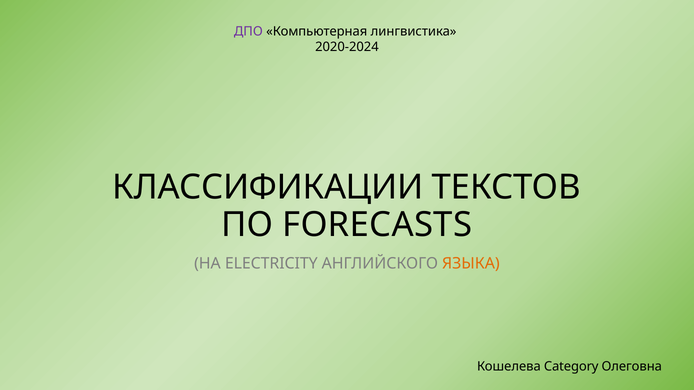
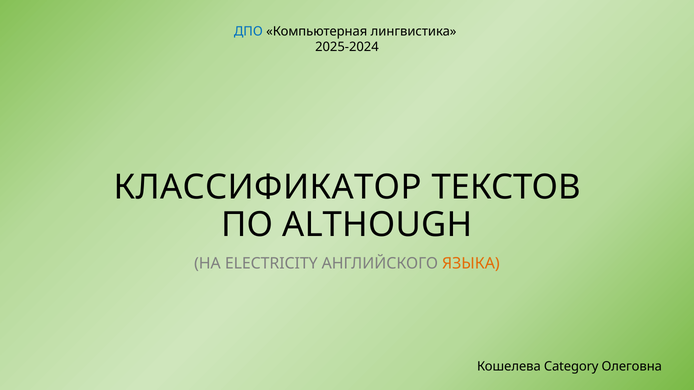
ДПО colour: purple -> blue
2020-2024: 2020-2024 -> 2025-2024
КЛАССИФИКАЦИИ: КЛАССИФИКАЦИИ -> КЛАССИФИКАТОР
FORECASTS: FORECASTS -> ALTHOUGH
